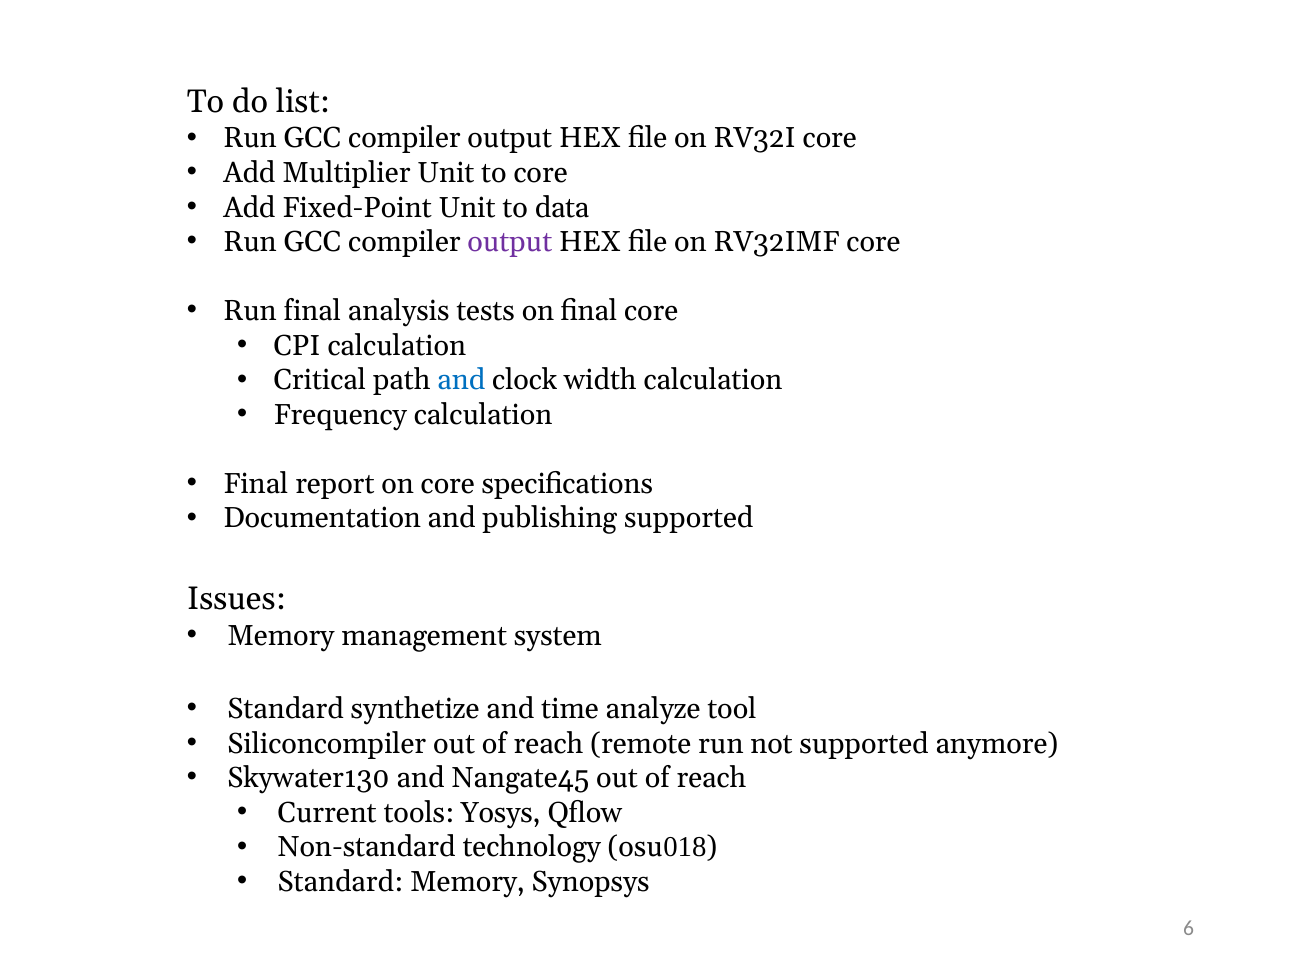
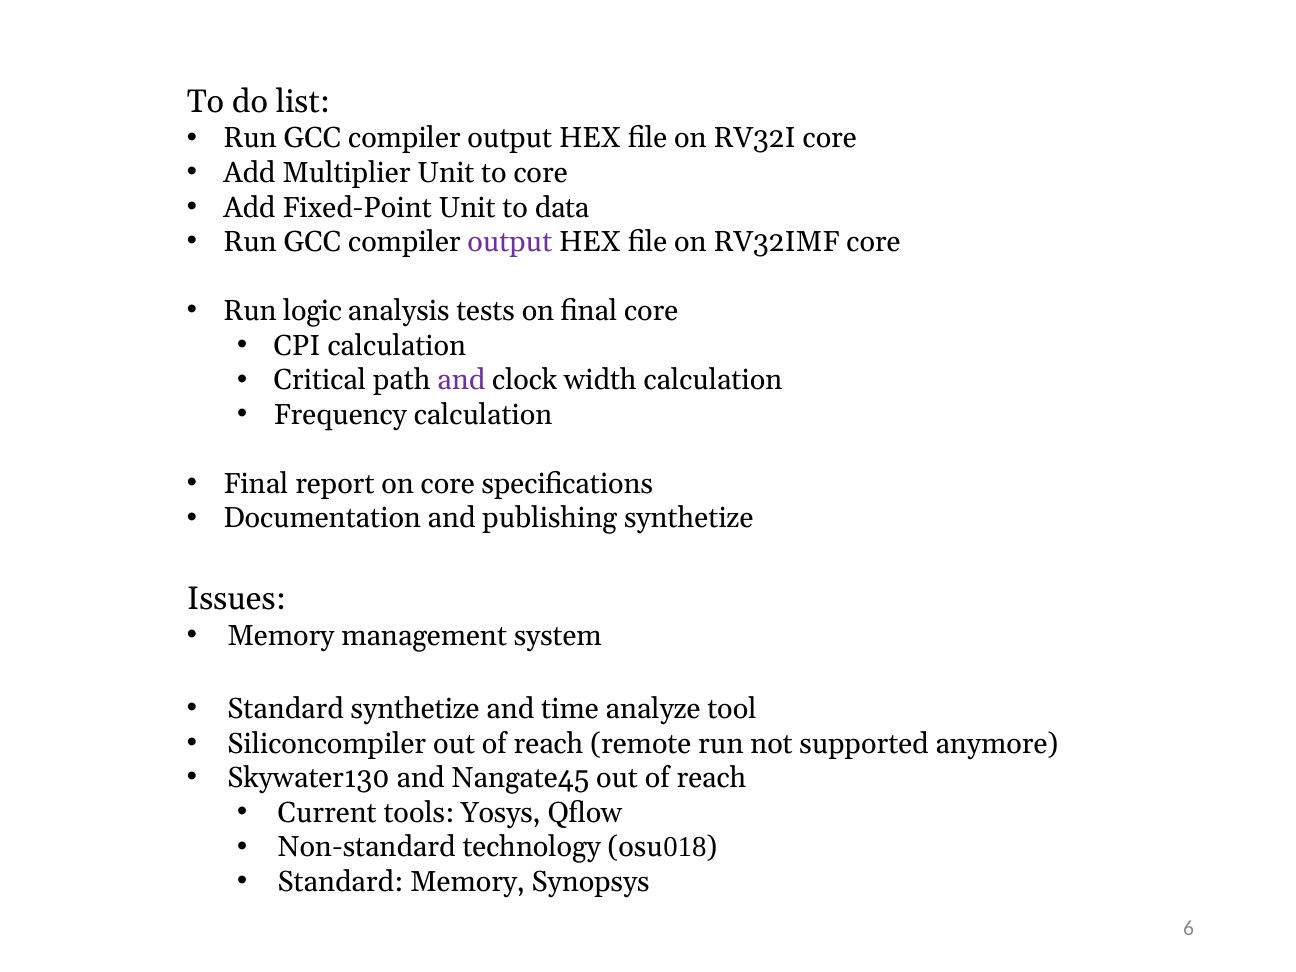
Run final: final -> logic
and at (461, 380) colour: blue -> purple
publishing supported: supported -> synthetize
